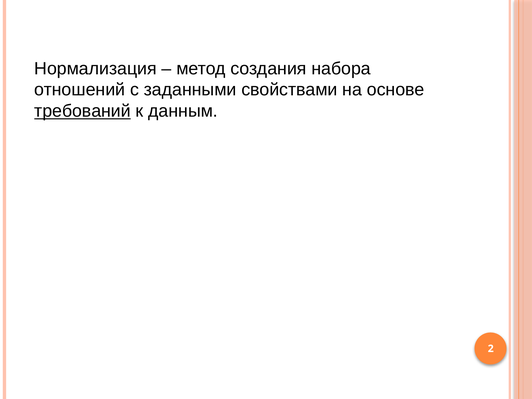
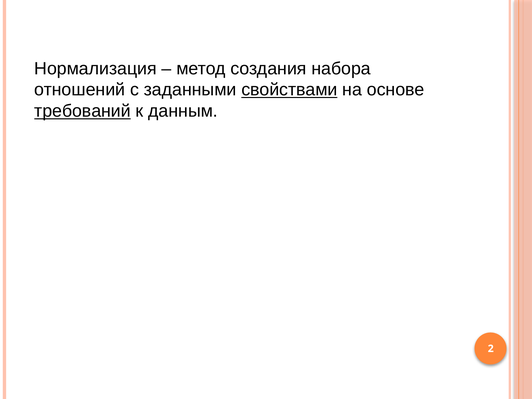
свойствами underline: none -> present
